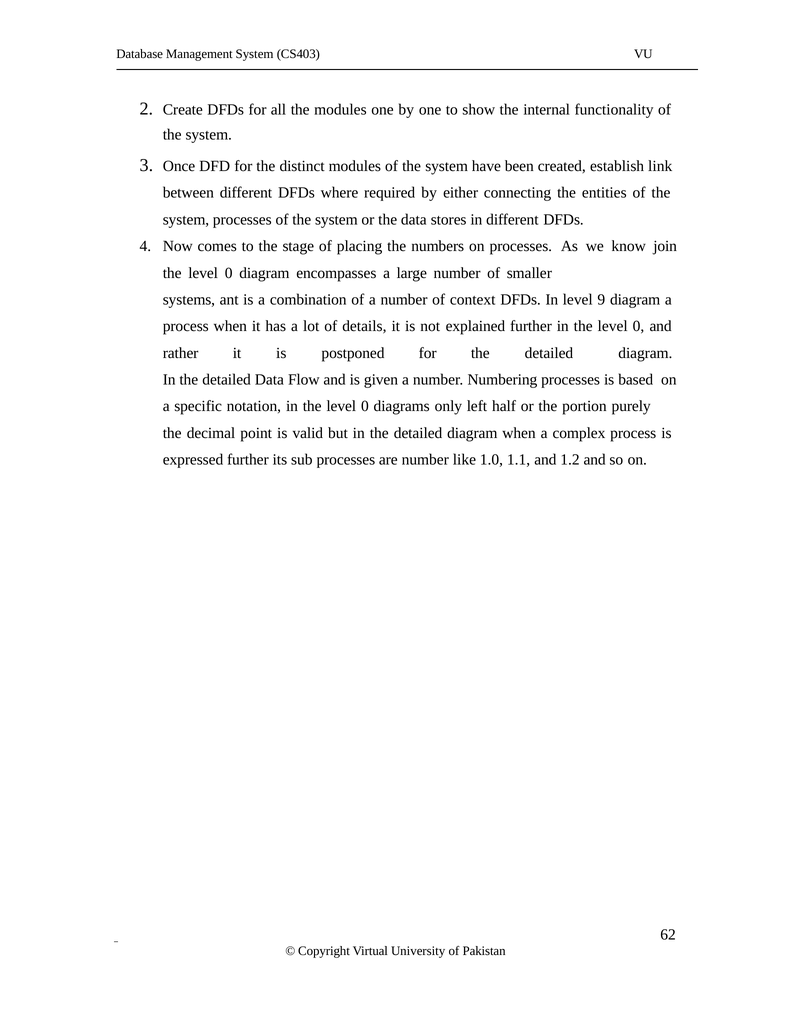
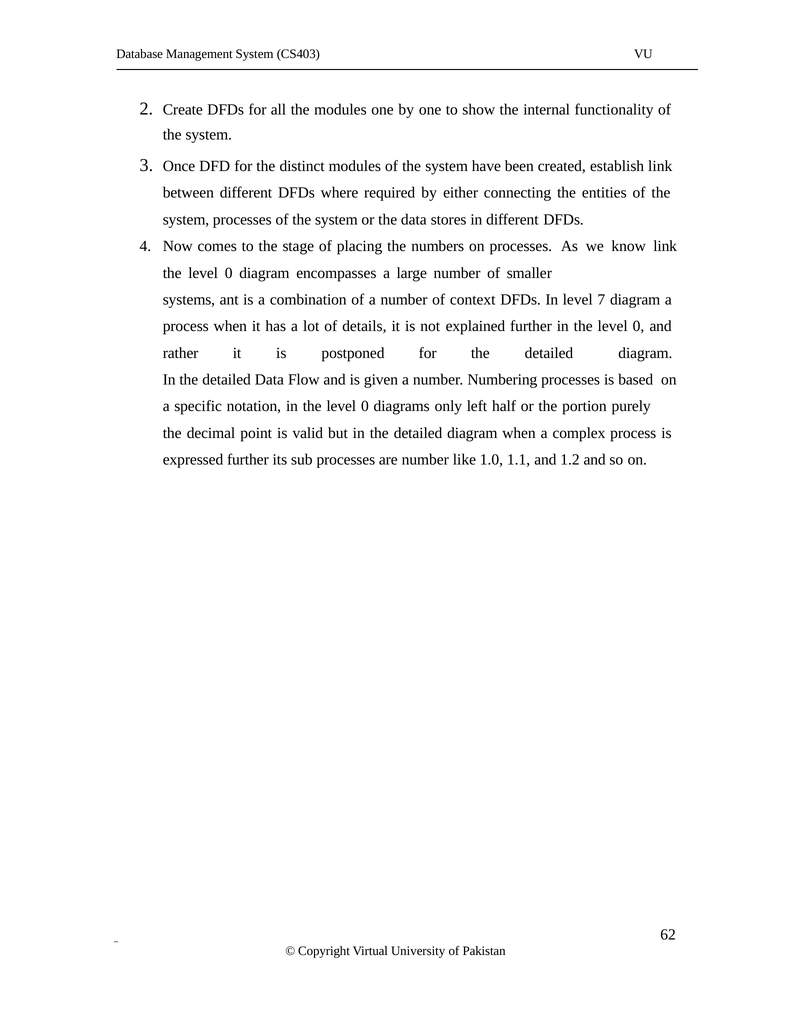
know join: join -> link
9: 9 -> 7
